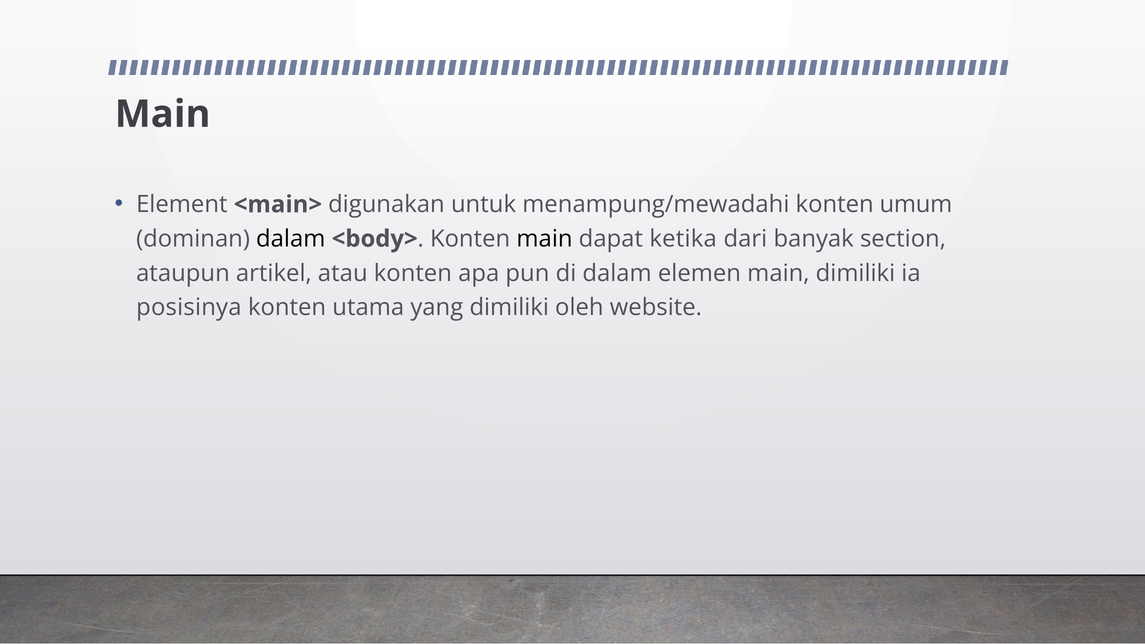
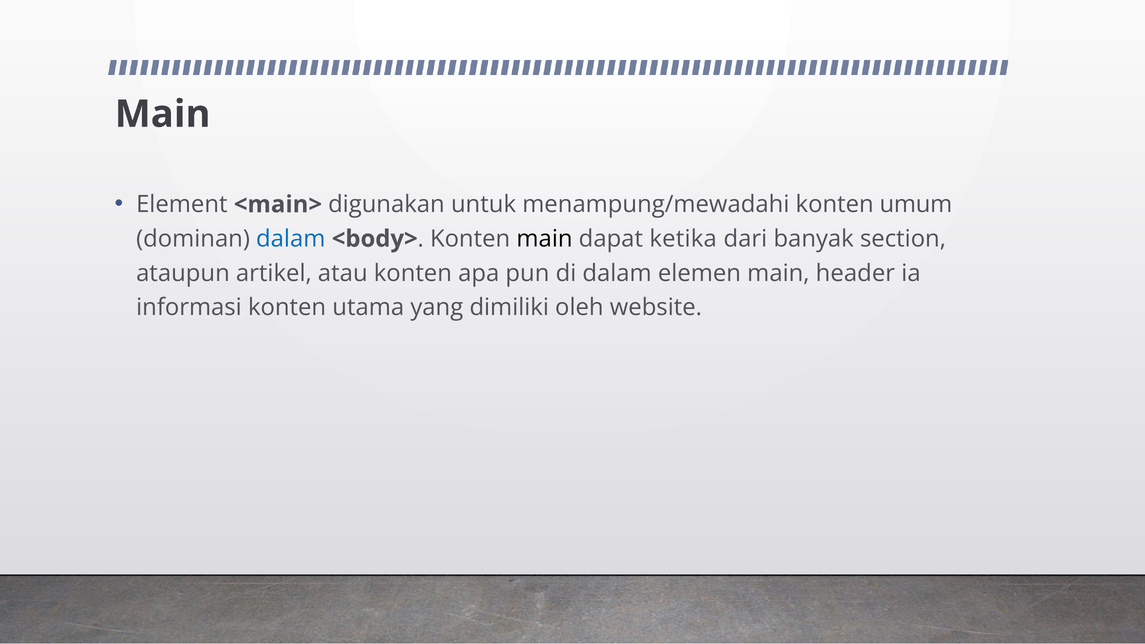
dalam at (291, 239) colour: black -> blue
main dimiliki: dimiliki -> header
posisinya: posisinya -> informasi
